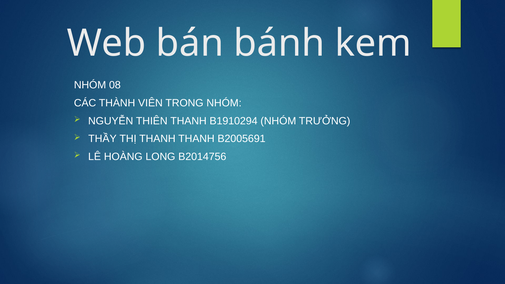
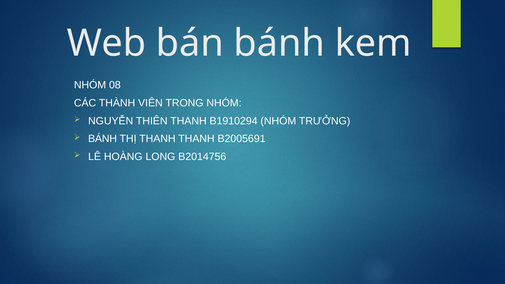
THẦY at (102, 139): THẦY -> BÁNH
